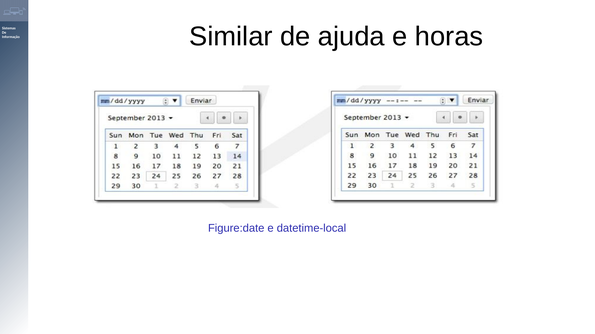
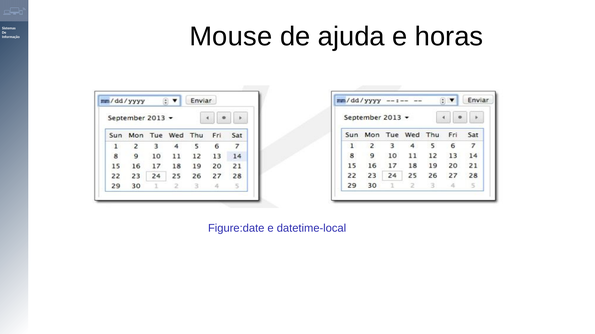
Similar: Similar -> Mouse
